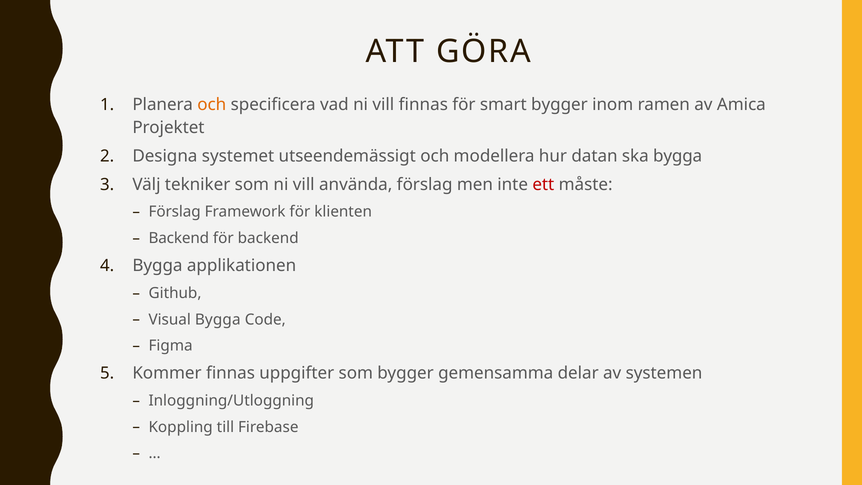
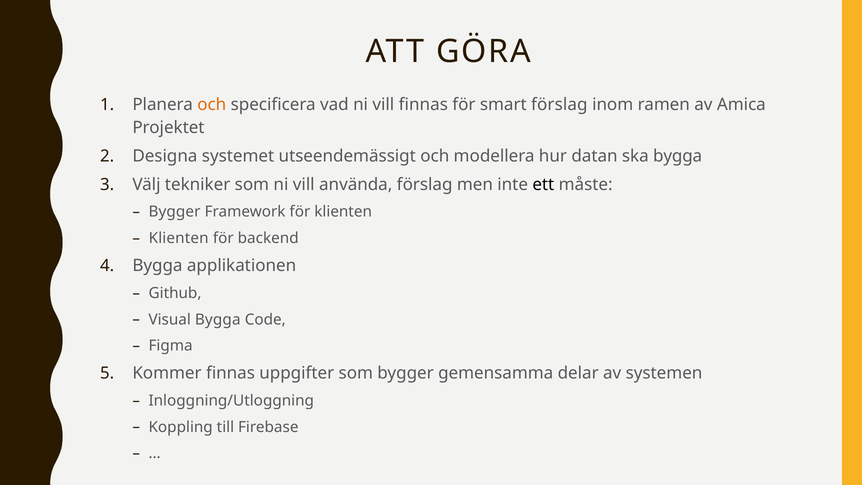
smart bygger: bygger -> förslag
ett colour: red -> black
Förslag at (175, 212): Förslag -> Bygger
Backend at (179, 238): Backend -> Klienten
